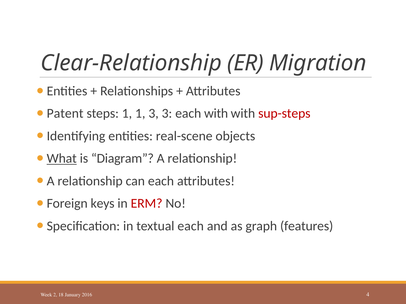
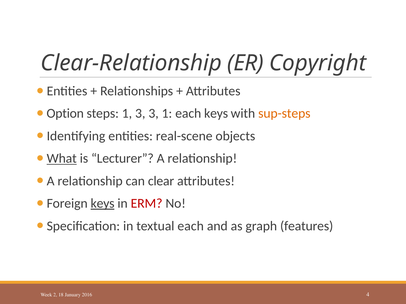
Migration: Migration -> Copyright
Patent: Patent -> Option
1 1: 1 -> 3
3 3: 3 -> 1
each with: with -> keys
sup-steps colour: red -> orange
Diagram: Diagram -> Lecturer
can each: each -> clear
keys at (103, 204) underline: none -> present
